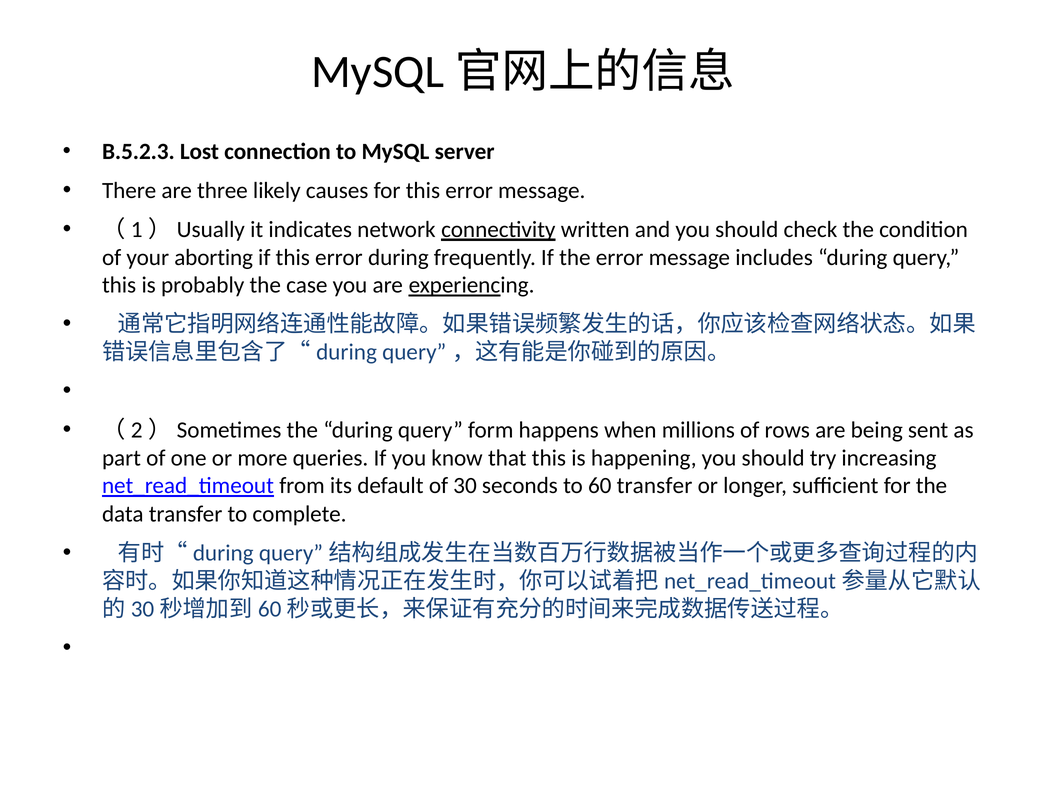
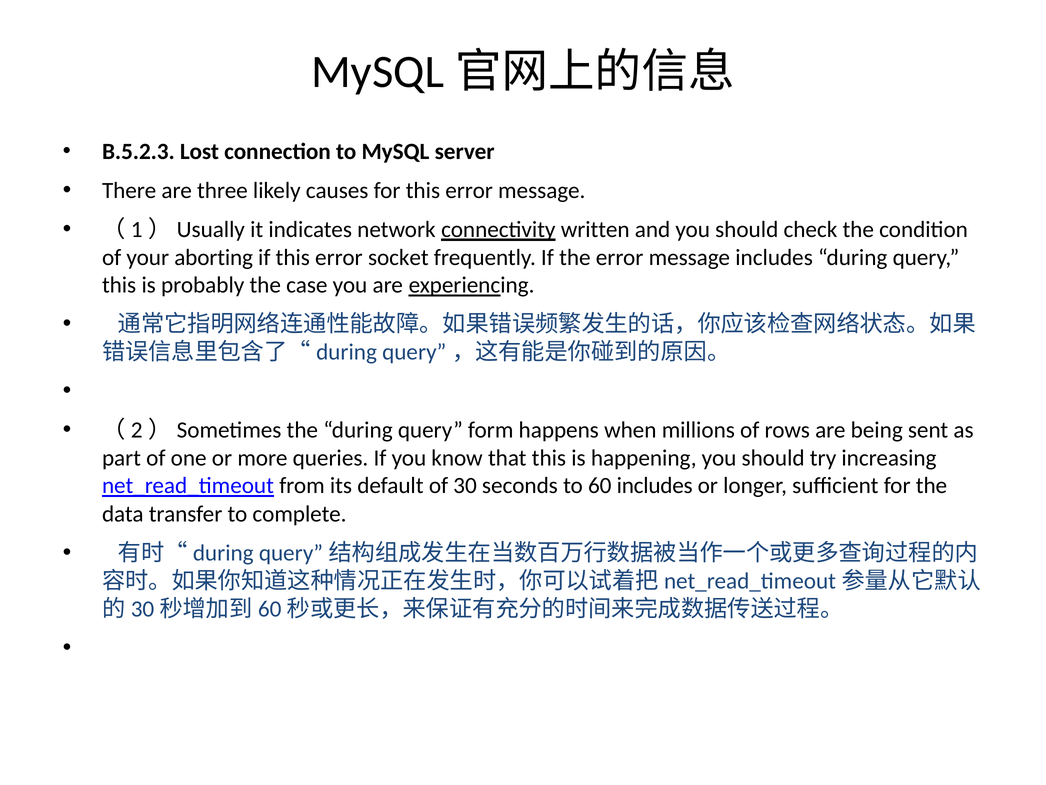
error during: during -> socket
60 transfer: transfer -> includes
